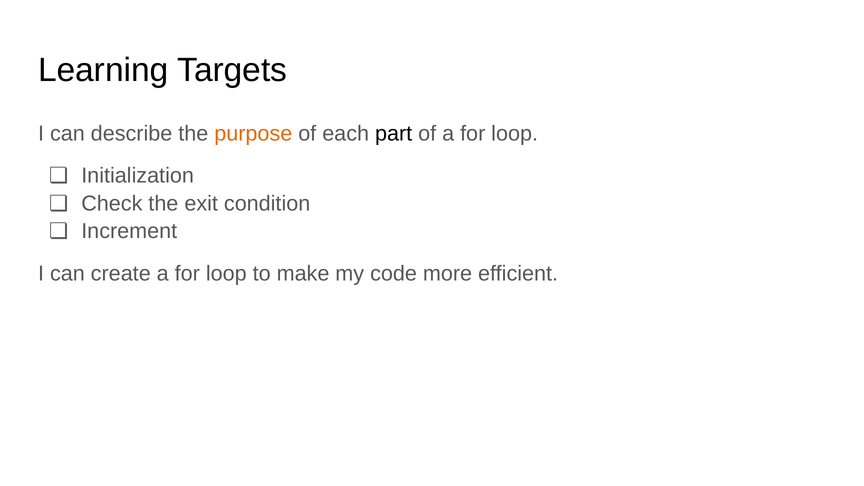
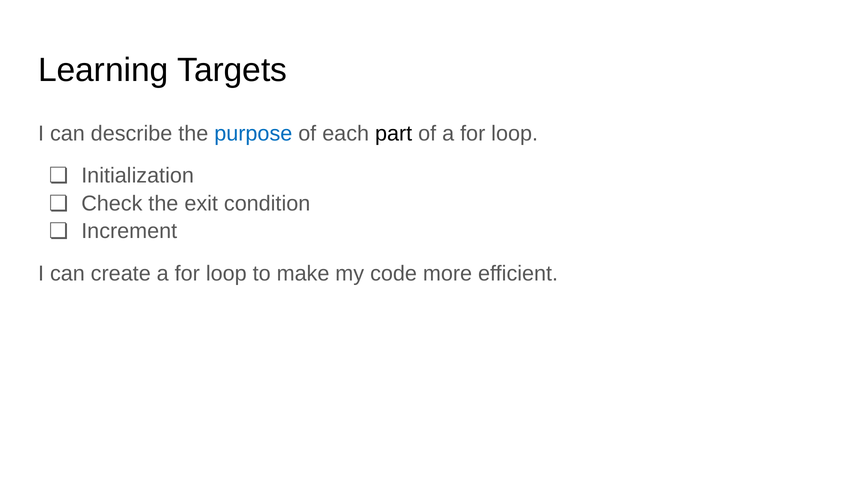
purpose colour: orange -> blue
